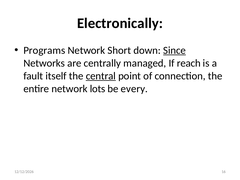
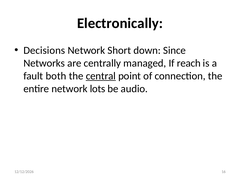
Programs: Programs -> Decisions
Since underline: present -> none
itself: itself -> both
every: every -> audio
